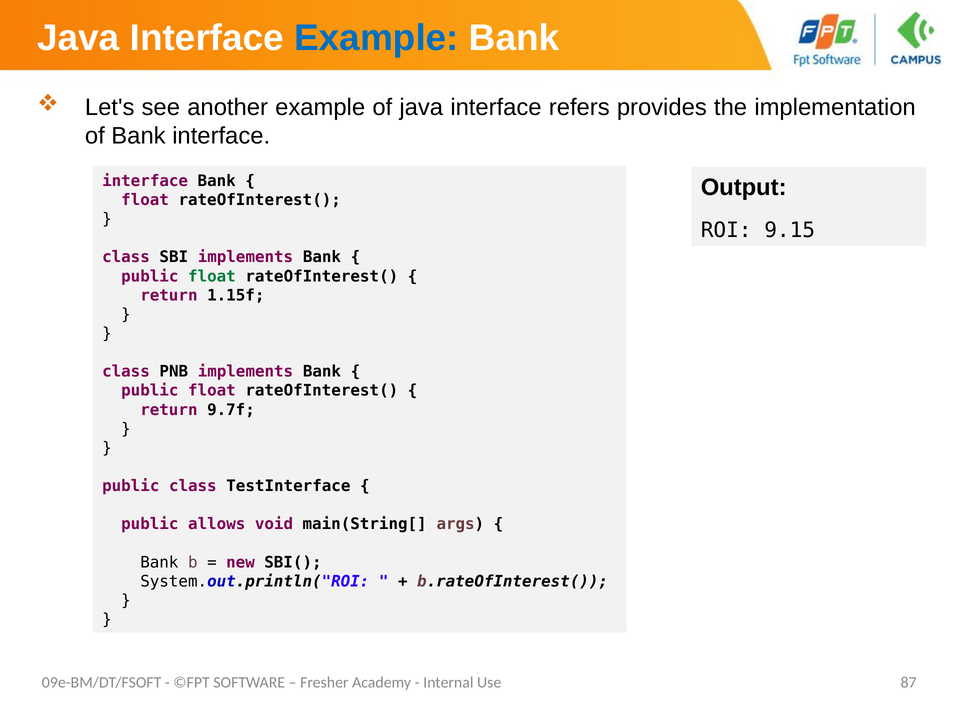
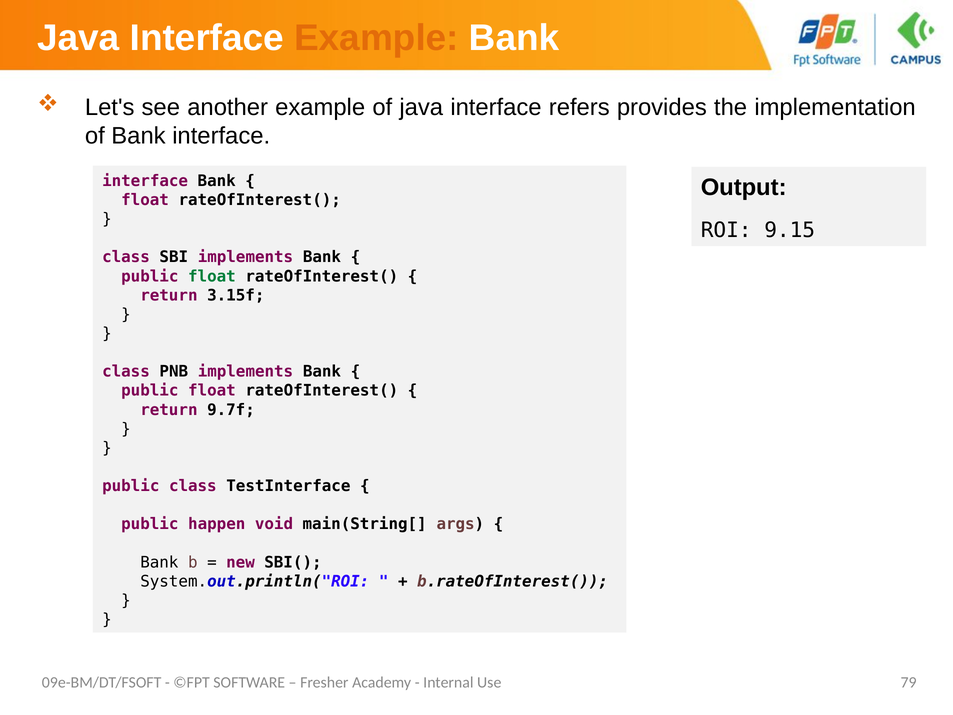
Example at (376, 38) colour: blue -> orange
1.15f: 1.15f -> 3.15f
allows: allows -> happen
87: 87 -> 79
